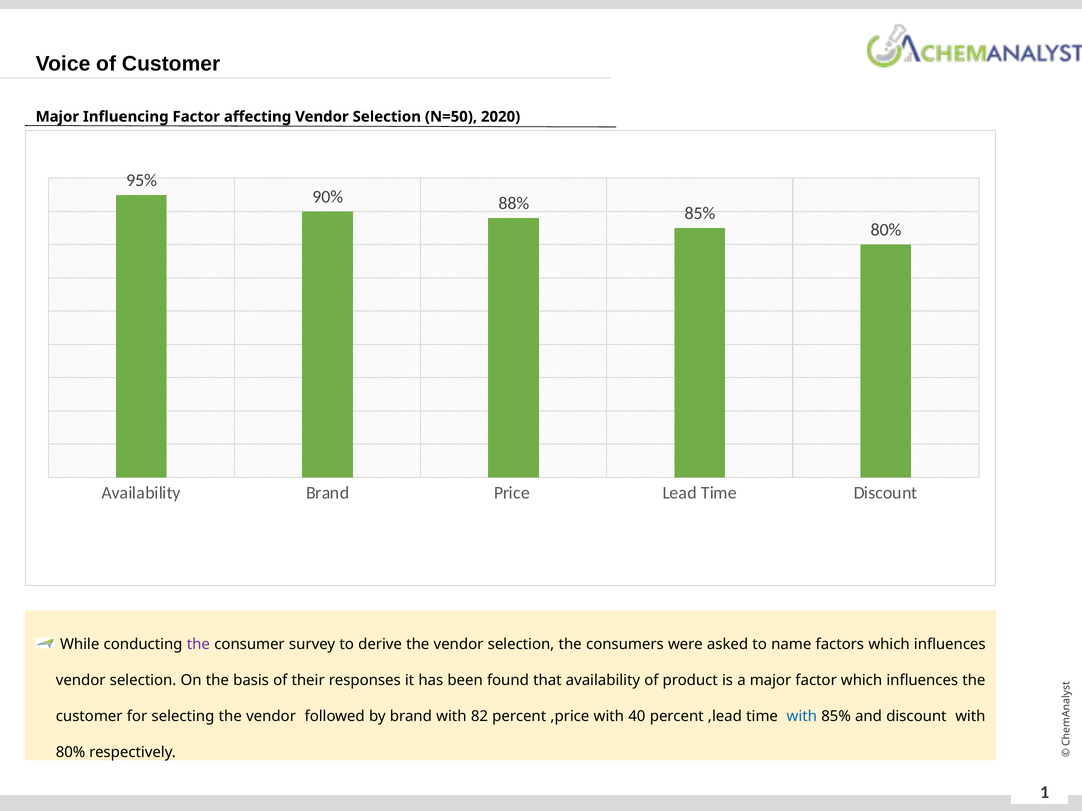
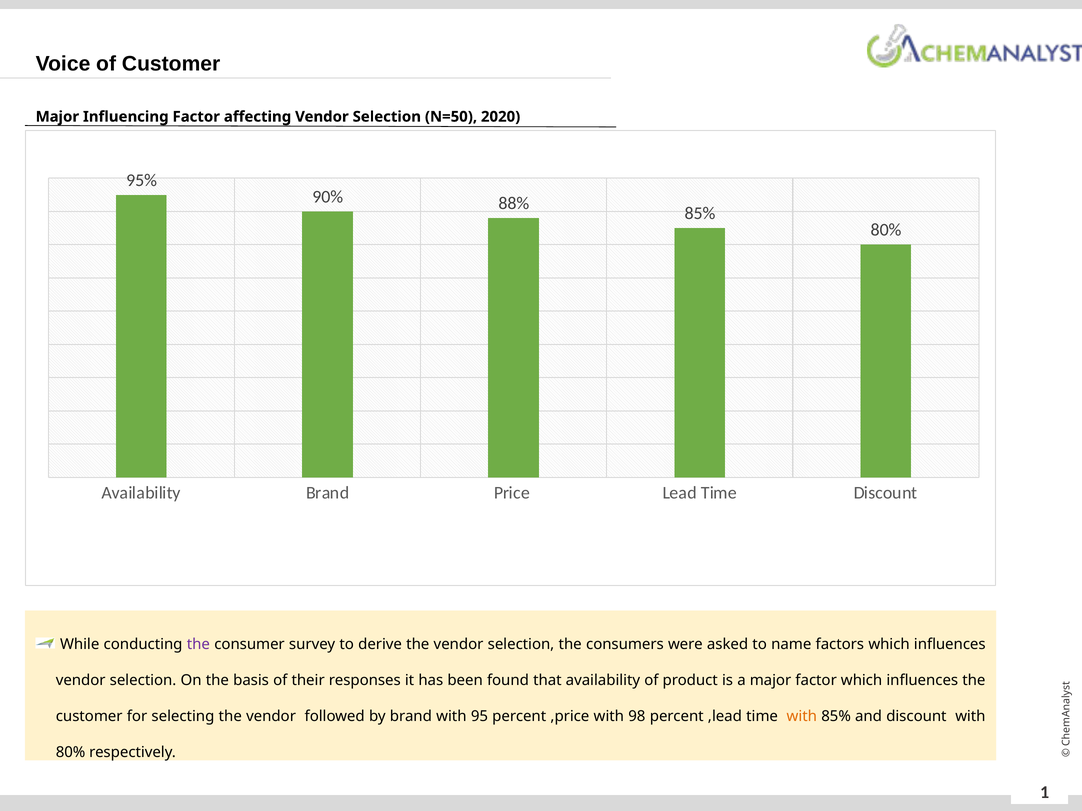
82: 82 -> 95
40: 40 -> 98
with at (802, 717) colour: blue -> orange
